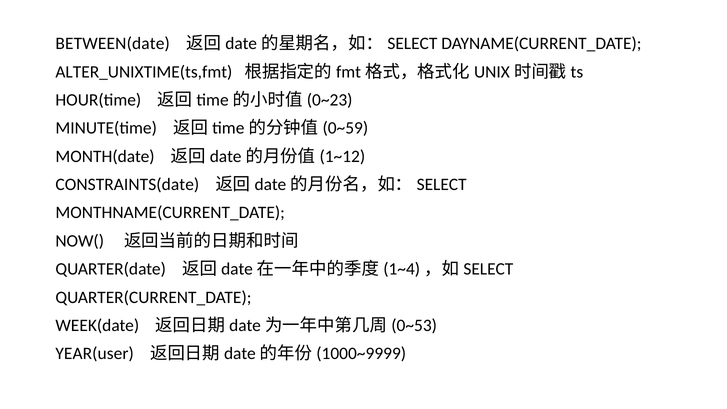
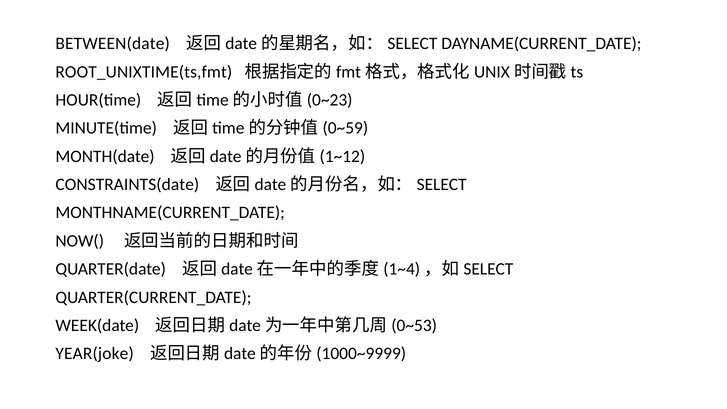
ALTER_UNIXTIME(ts,fmt: ALTER_UNIXTIME(ts,fmt -> ROOT_UNIXTIME(ts,fmt
YEAR(user: YEAR(user -> YEAR(joke
